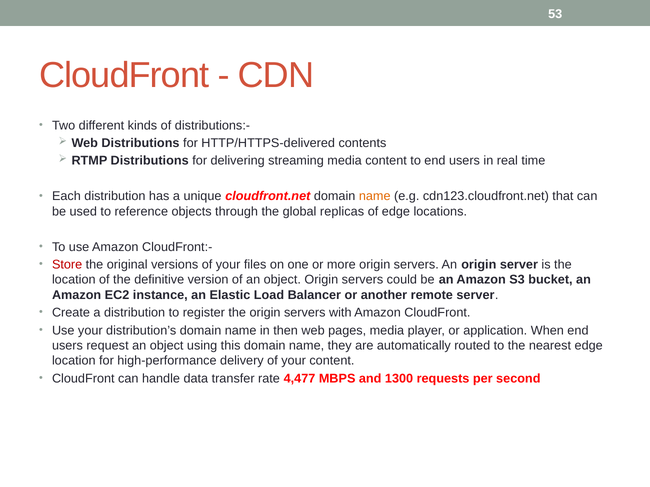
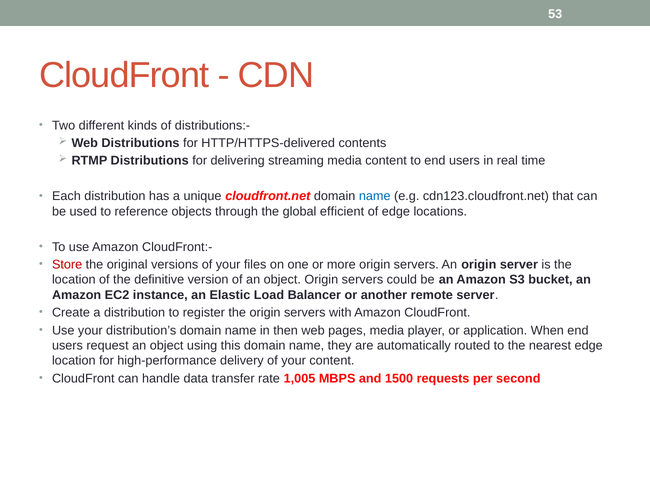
name at (375, 196) colour: orange -> blue
replicas: replicas -> efficient
4,477: 4,477 -> 1,005
1300: 1300 -> 1500
